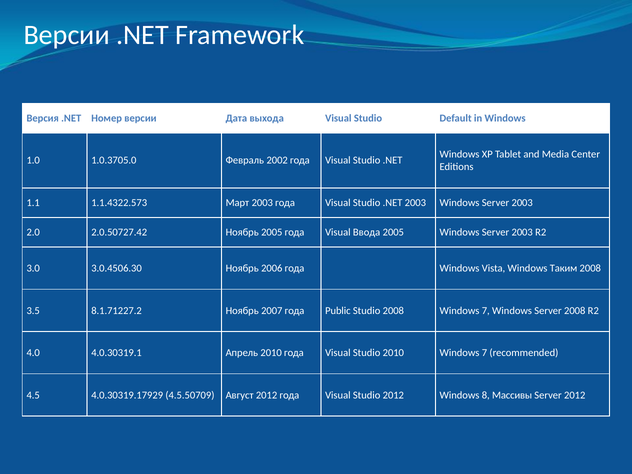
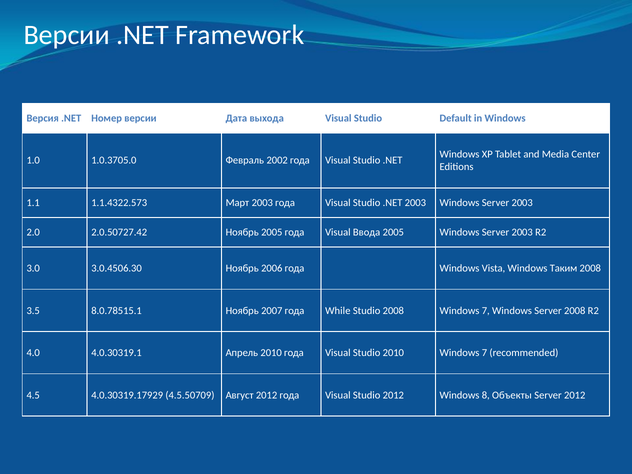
8.1.71227.2: 8.1.71227.2 -> 8.0.78515.1
Public: Public -> While
Массивы: Массивы -> Объекты
